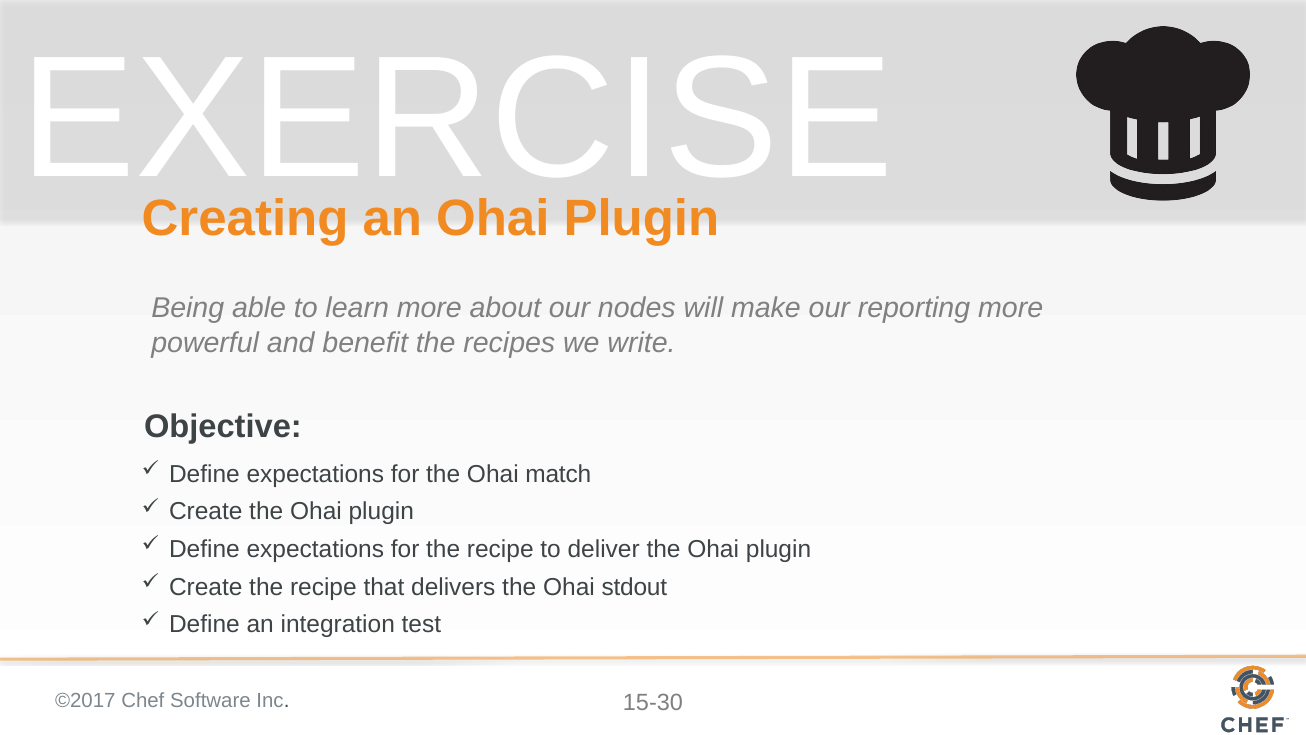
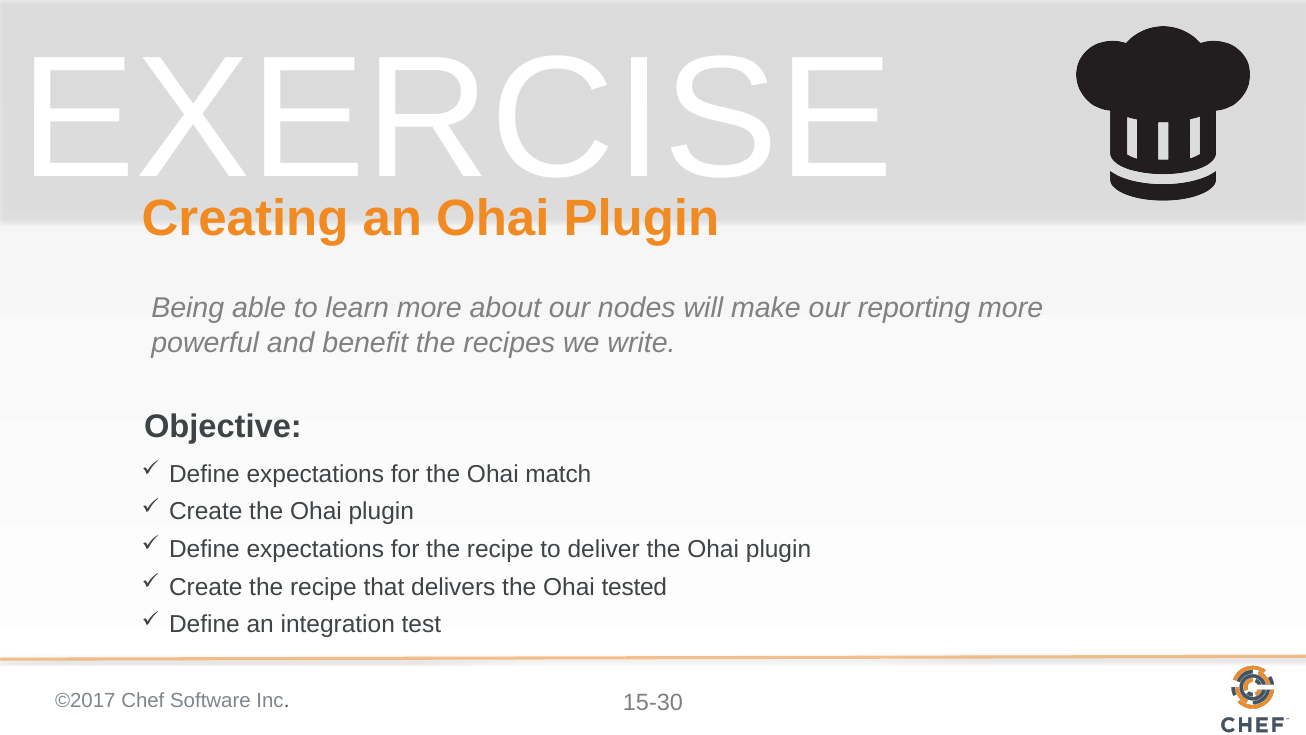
stdout: stdout -> tested
